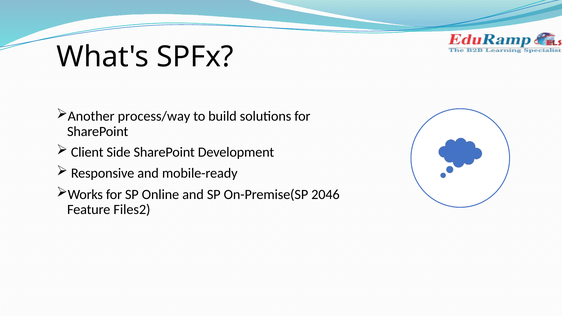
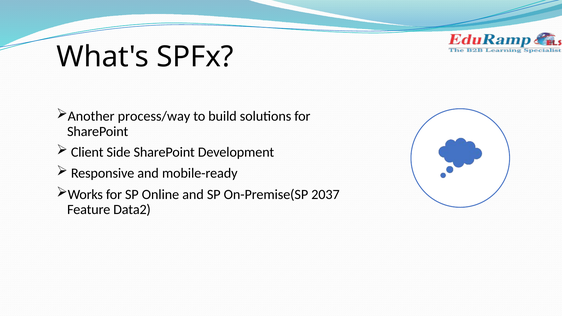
2046: 2046 -> 2037
Files2: Files2 -> Data2
